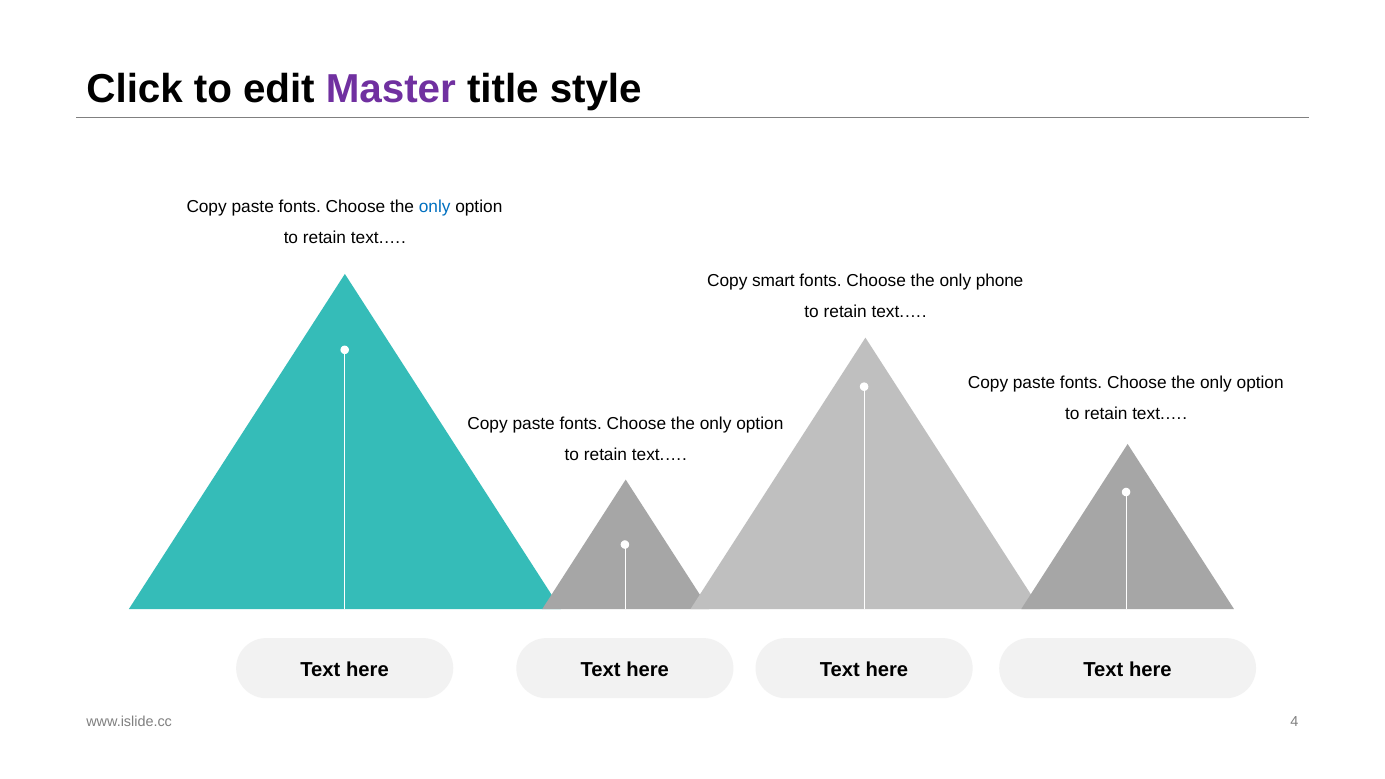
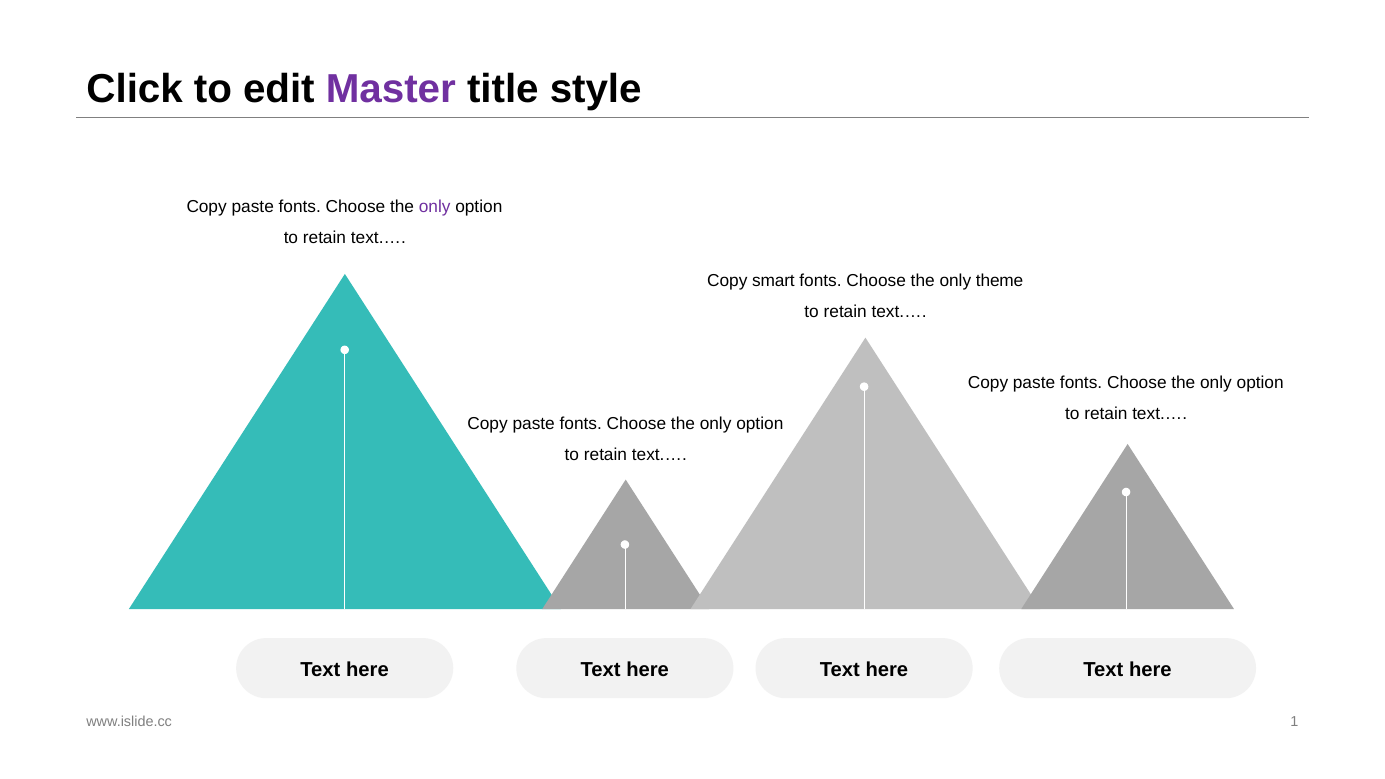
only at (435, 207) colour: blue -> purple
phone: phone -> theme
4: 4 -> 1
